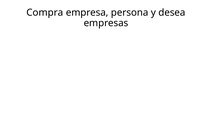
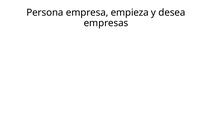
Compra: Compra -> Persona
persona: persona -> empieza
